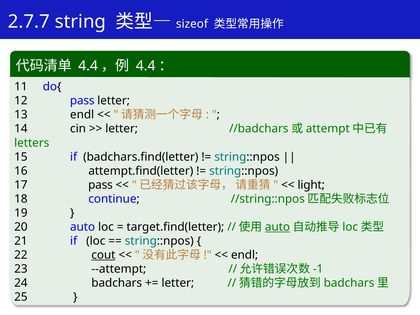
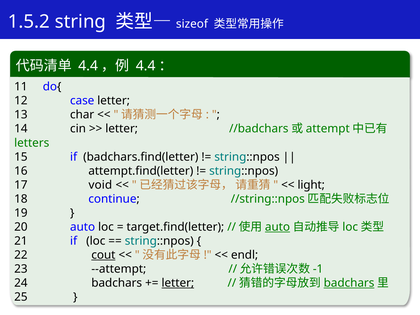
2.7.7: 2.7.7 -> 1.5.2
12 pass: pass -> case
13 endl: endl -> char
17 pass: pass -> void
letter at (178, 283) underline: none -> present
badchars at (349, 283) underline: none -> present
